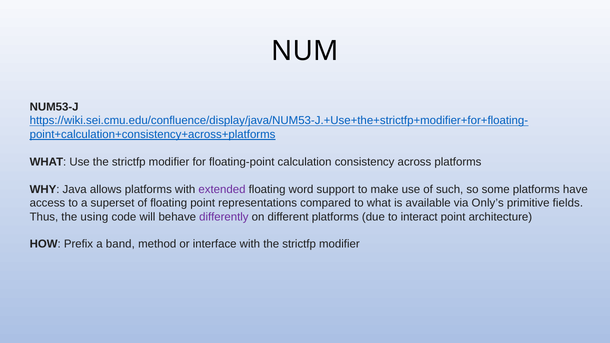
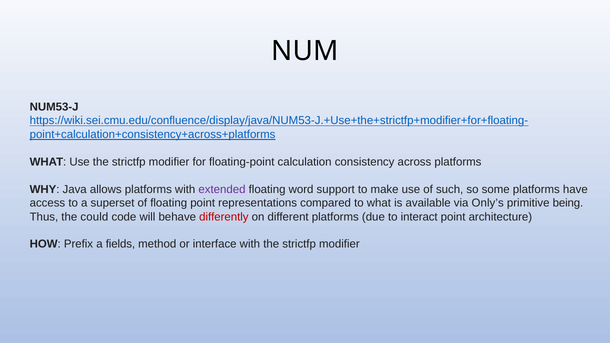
fields: fields -> being
using: using -> could
differently colour: purple -> red
band: band -> fields
